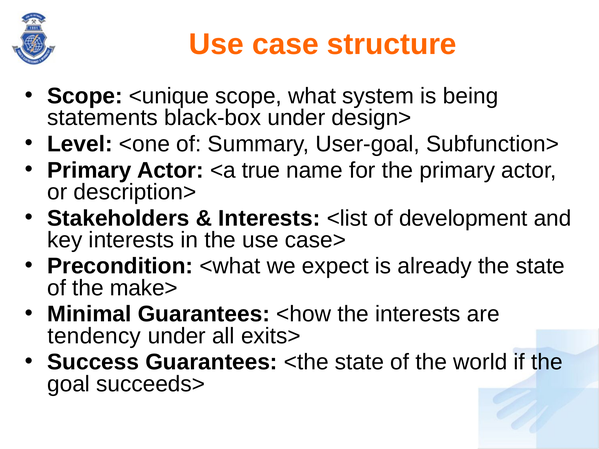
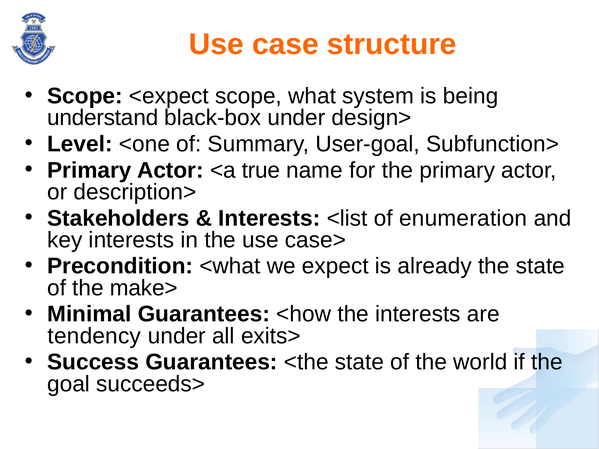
<unique: <unique -> <expect
statements: statements -> understand
development: development -> enumeration
